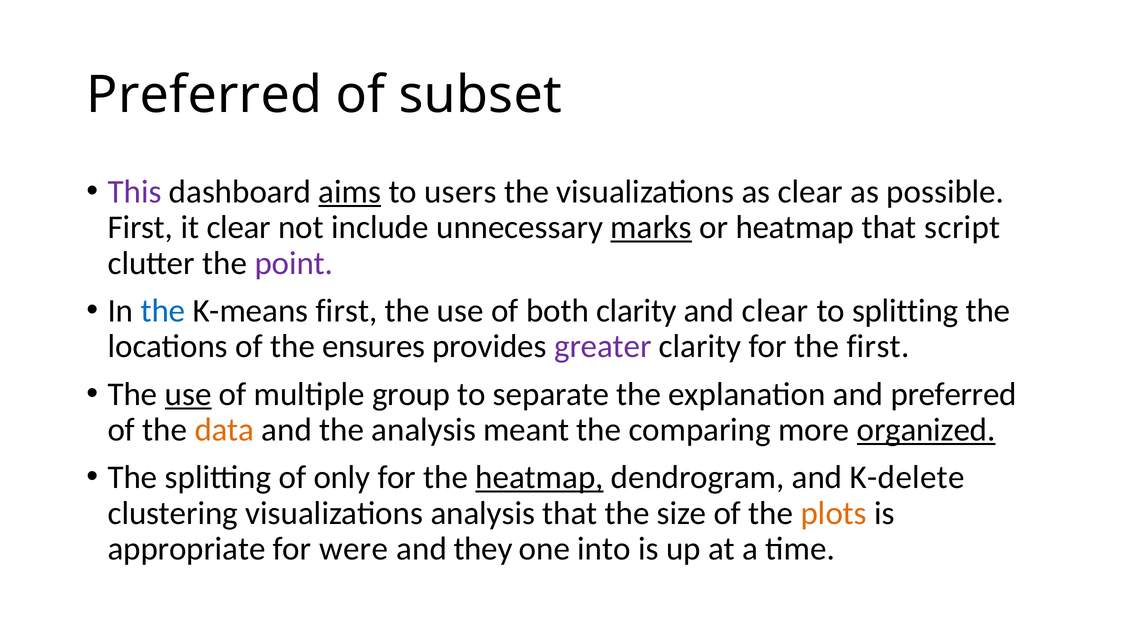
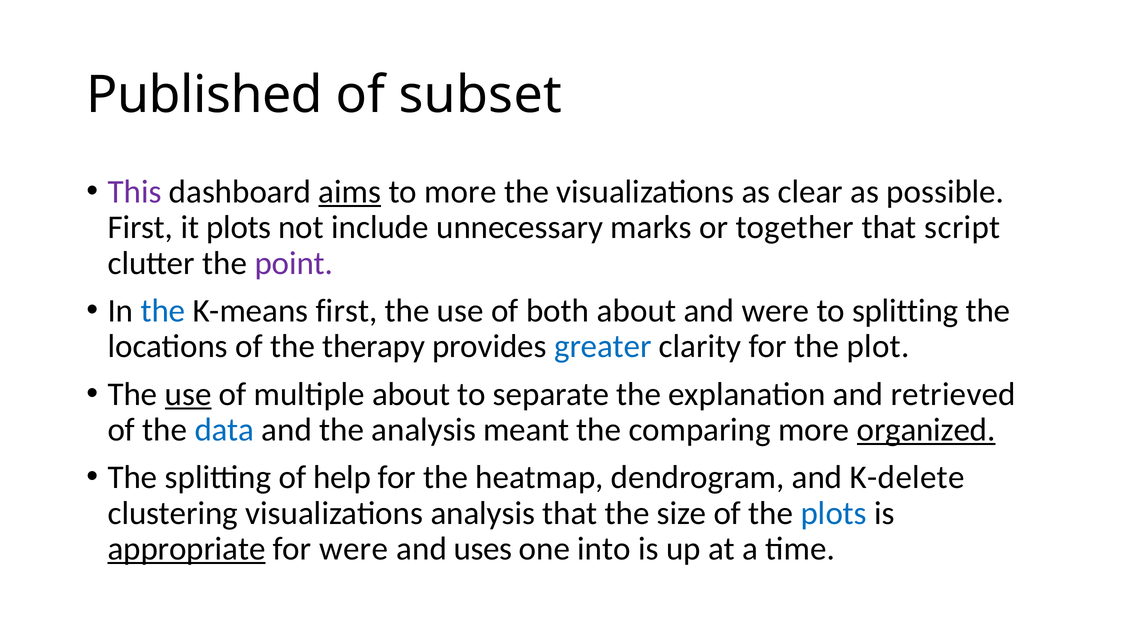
Preferred at (204, 95): Preferred -> Published
to users: users -> more
it clear: clear -> plots
marks underline: present -> none
or heatmap: heatmap -> together
both clarity: clarity -> about
and clear: clear -> were
ensures: ensures -> therapy
greater colour: purple -> blue
the first: first -> plot
multiple group: group -> about
and preferred: preferred -> retrieved
data colour: orange -> blue
only: only -> help
heatmap at (539, 477) underline: present -> none
plots at (834, 513) colour: orange -> blue
appropriate underline: none -> present
they: they -> uses
